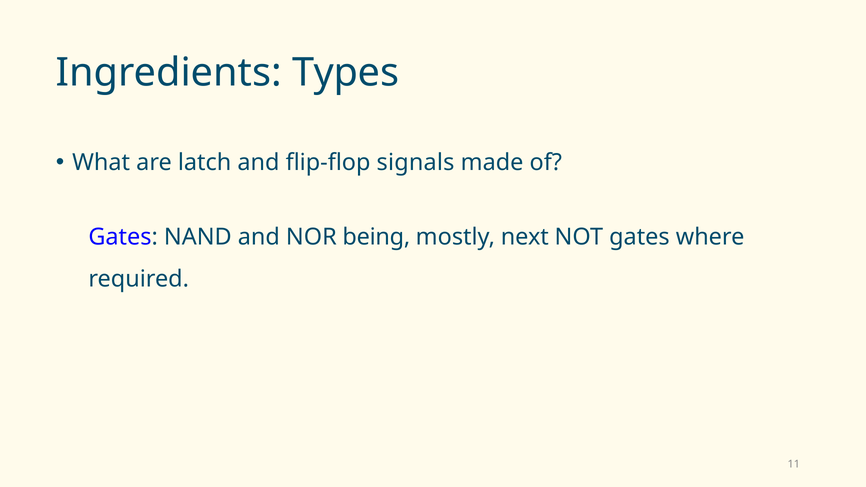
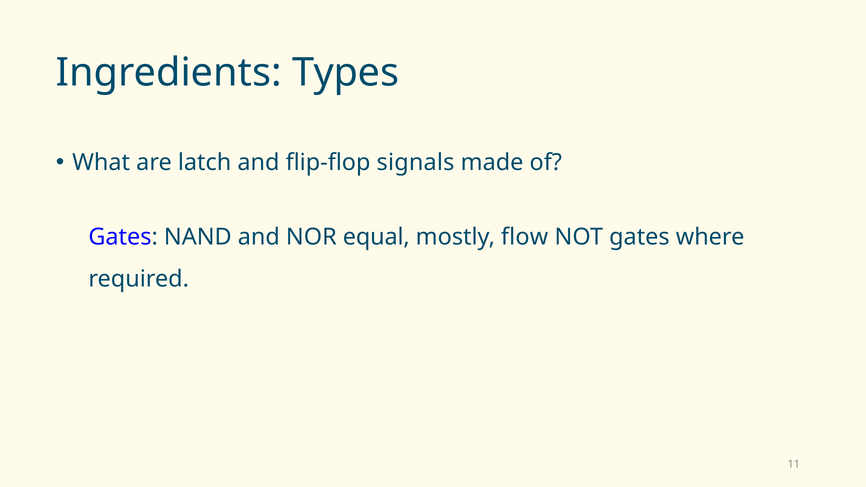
being: being -> equal
next: next -> flow
